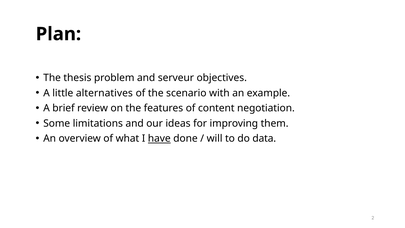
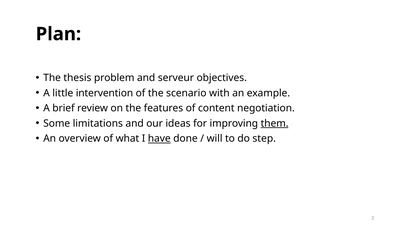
alternatives: alternatives -> intervention
them underline: none -> present
data: data -> step
